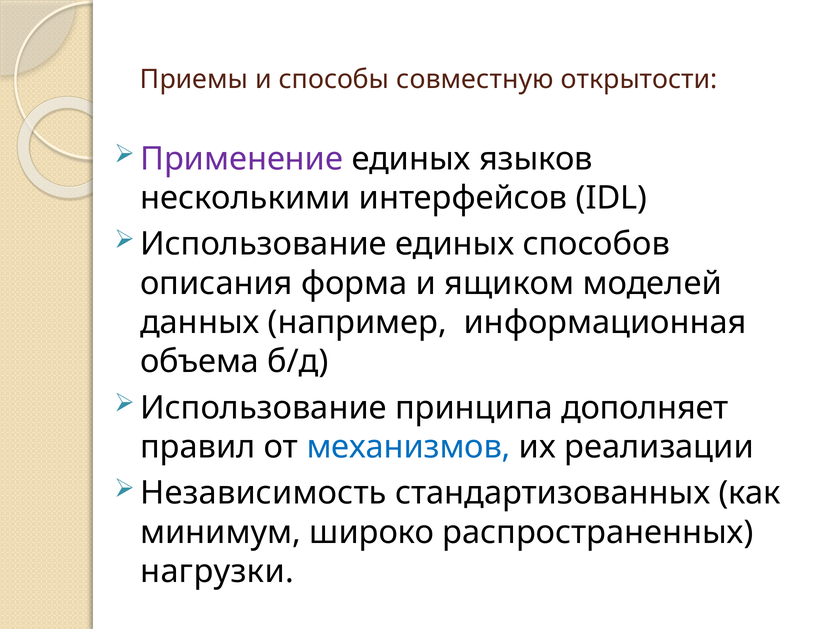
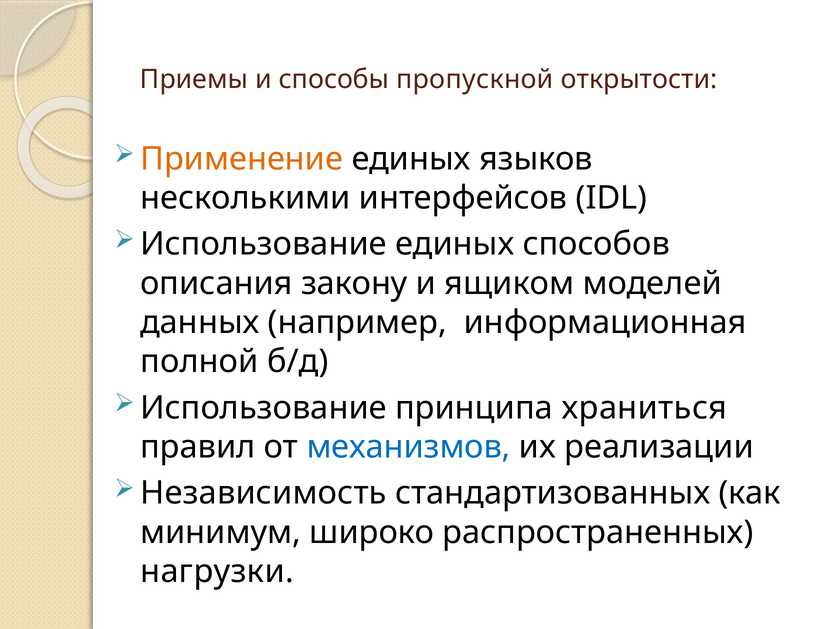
совместную: совместную -> пропускной
Применение colour: purple -> orange
форма: форма -> закону
объема: объема -> полной
дополняет: дополняет -> храниться
